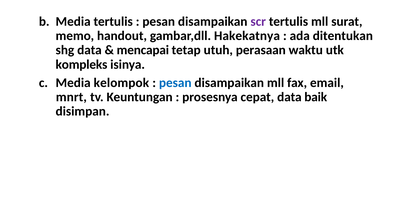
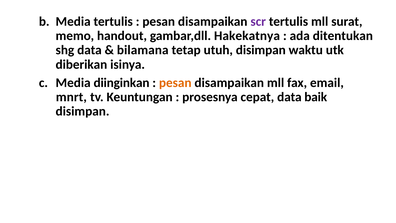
mencapai: mencapai -> bilamana
utuh perasaan: perasaan -> disimpan
kompleks: kompleks -> diberikan
kelompok: kelompok -> diinginkan
pesan at (175, 83) colour: blue -> orange
